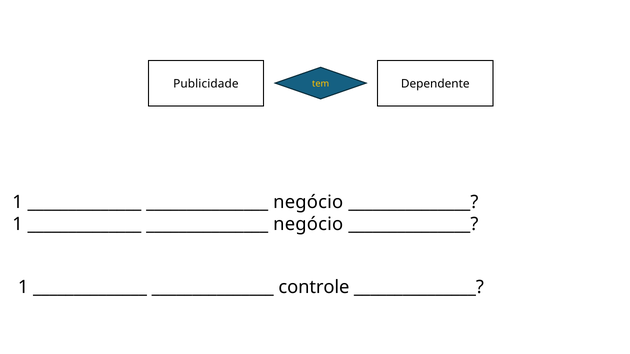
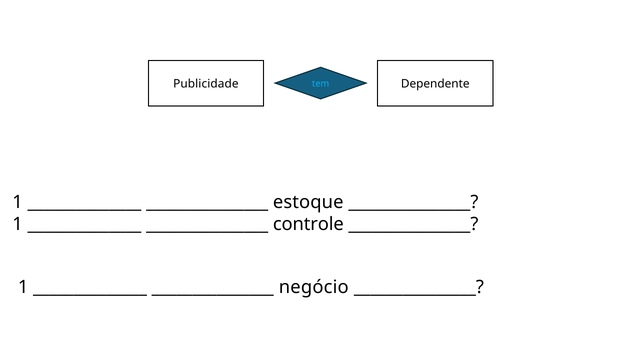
tem colour: yellow -> light blue
negócio at (308, 203): negócio -> estoque
negócio at (308, 225): negócio -> controle
controle: controle -> negócio
